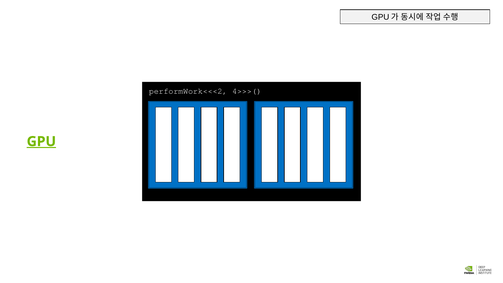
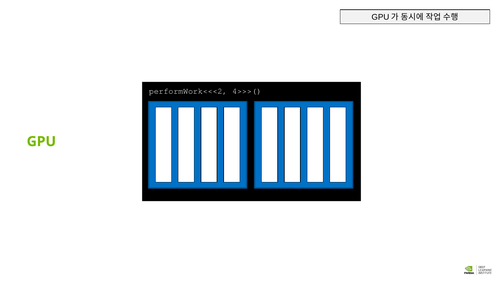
GPU at (41, 141) underline: present -> none
